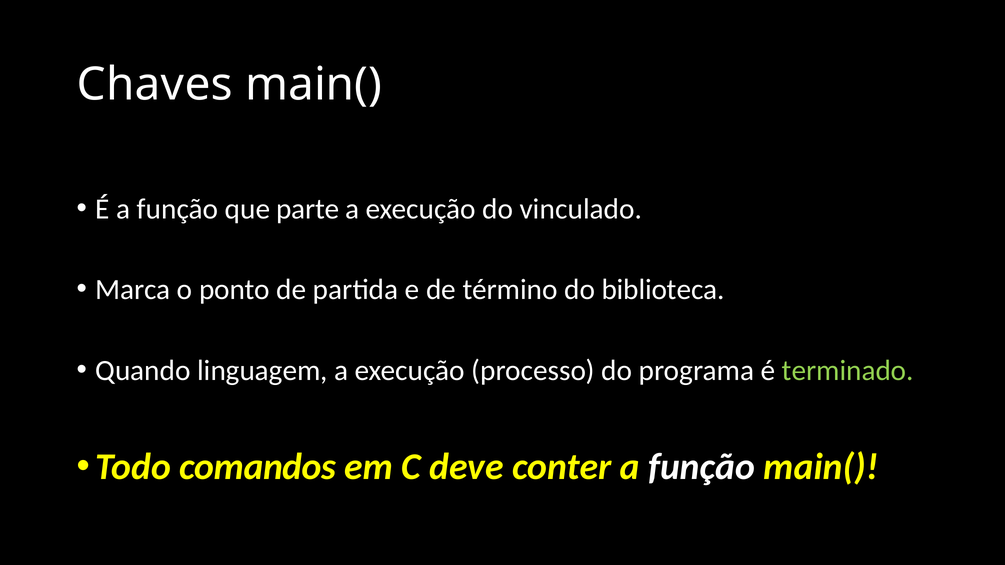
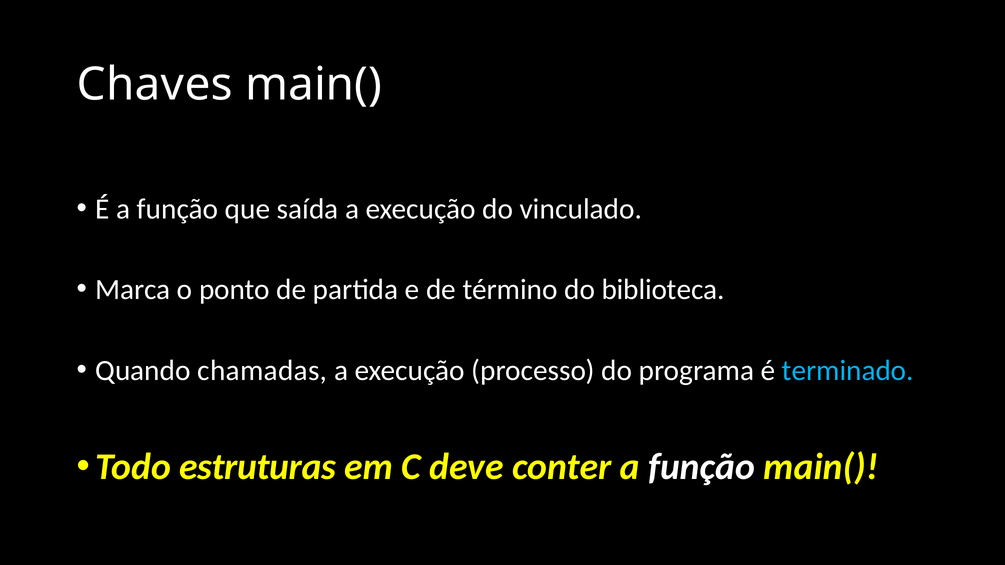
parte: parte -> saída
linguagem: linguagem -> chamadas
terminado colour: light green -> light blue
comandos: comandos -> estruturas
